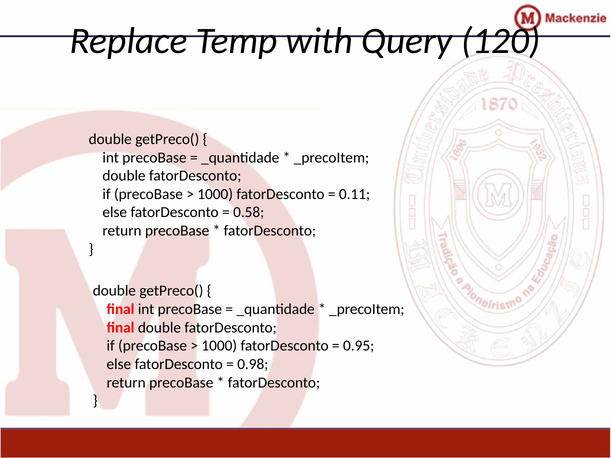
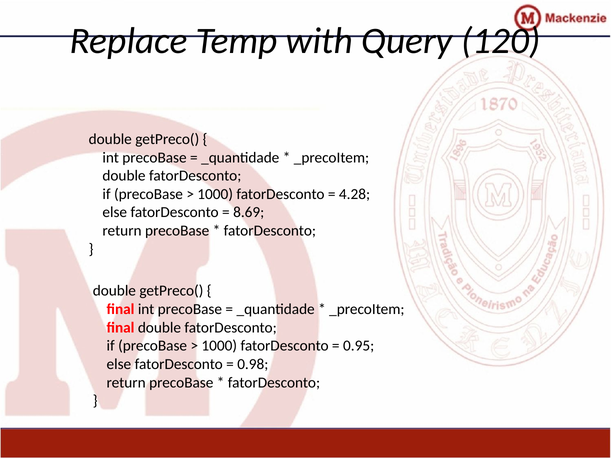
0.11: 0.11 -> 4.28
0.58: 0.58 -> 8.69
